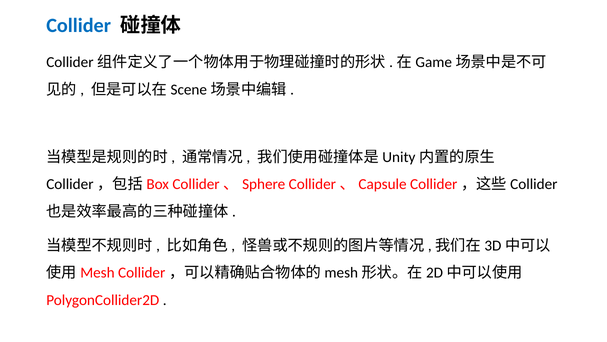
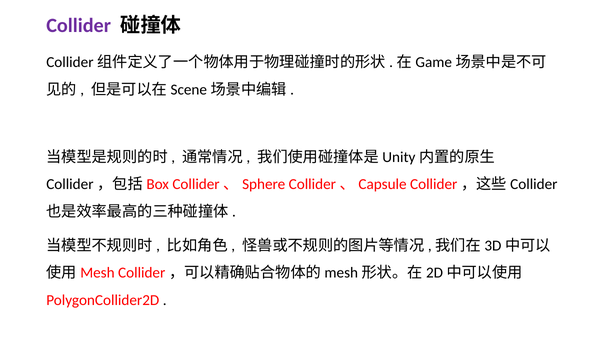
Collider colour: blue -> purple
